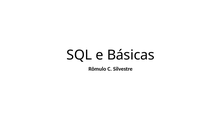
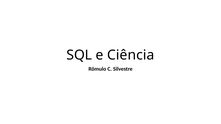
Básicas: Básicas -> Ciência
